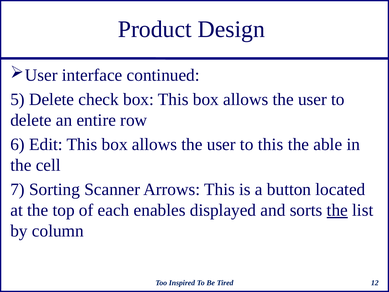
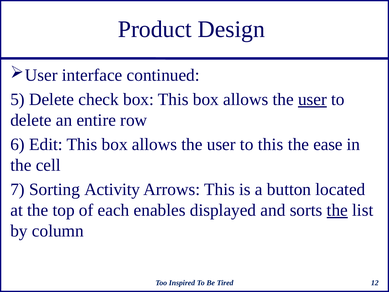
user at (312, 99) underline: none -> present
able: able -> ease
Scanner: Scanner -> Activity
